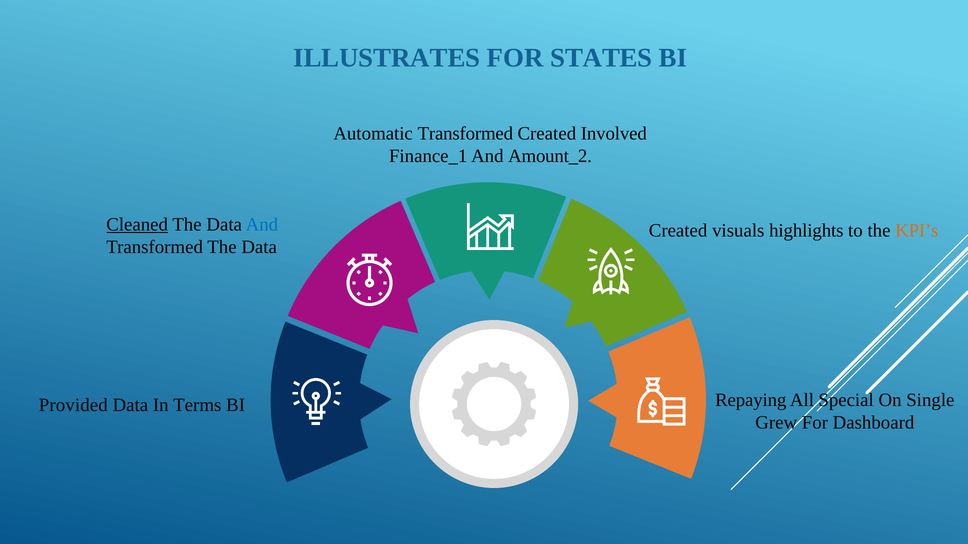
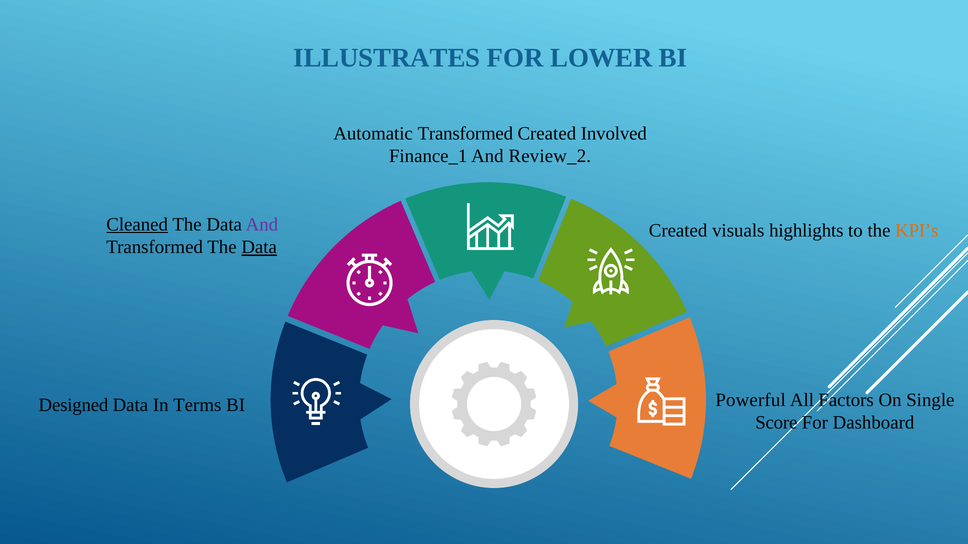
STATES: STATES -> LOWER
Amount_2: Amount_2 -> Review_2
And at (262, 225) colour: blue -> purple
Data at (259, 247) underline: none -> present
Repaying: Repaying -> Powerful
Special: Special -> Factors
Provided: Provided -> Designed
Grew: Grew -> Score
